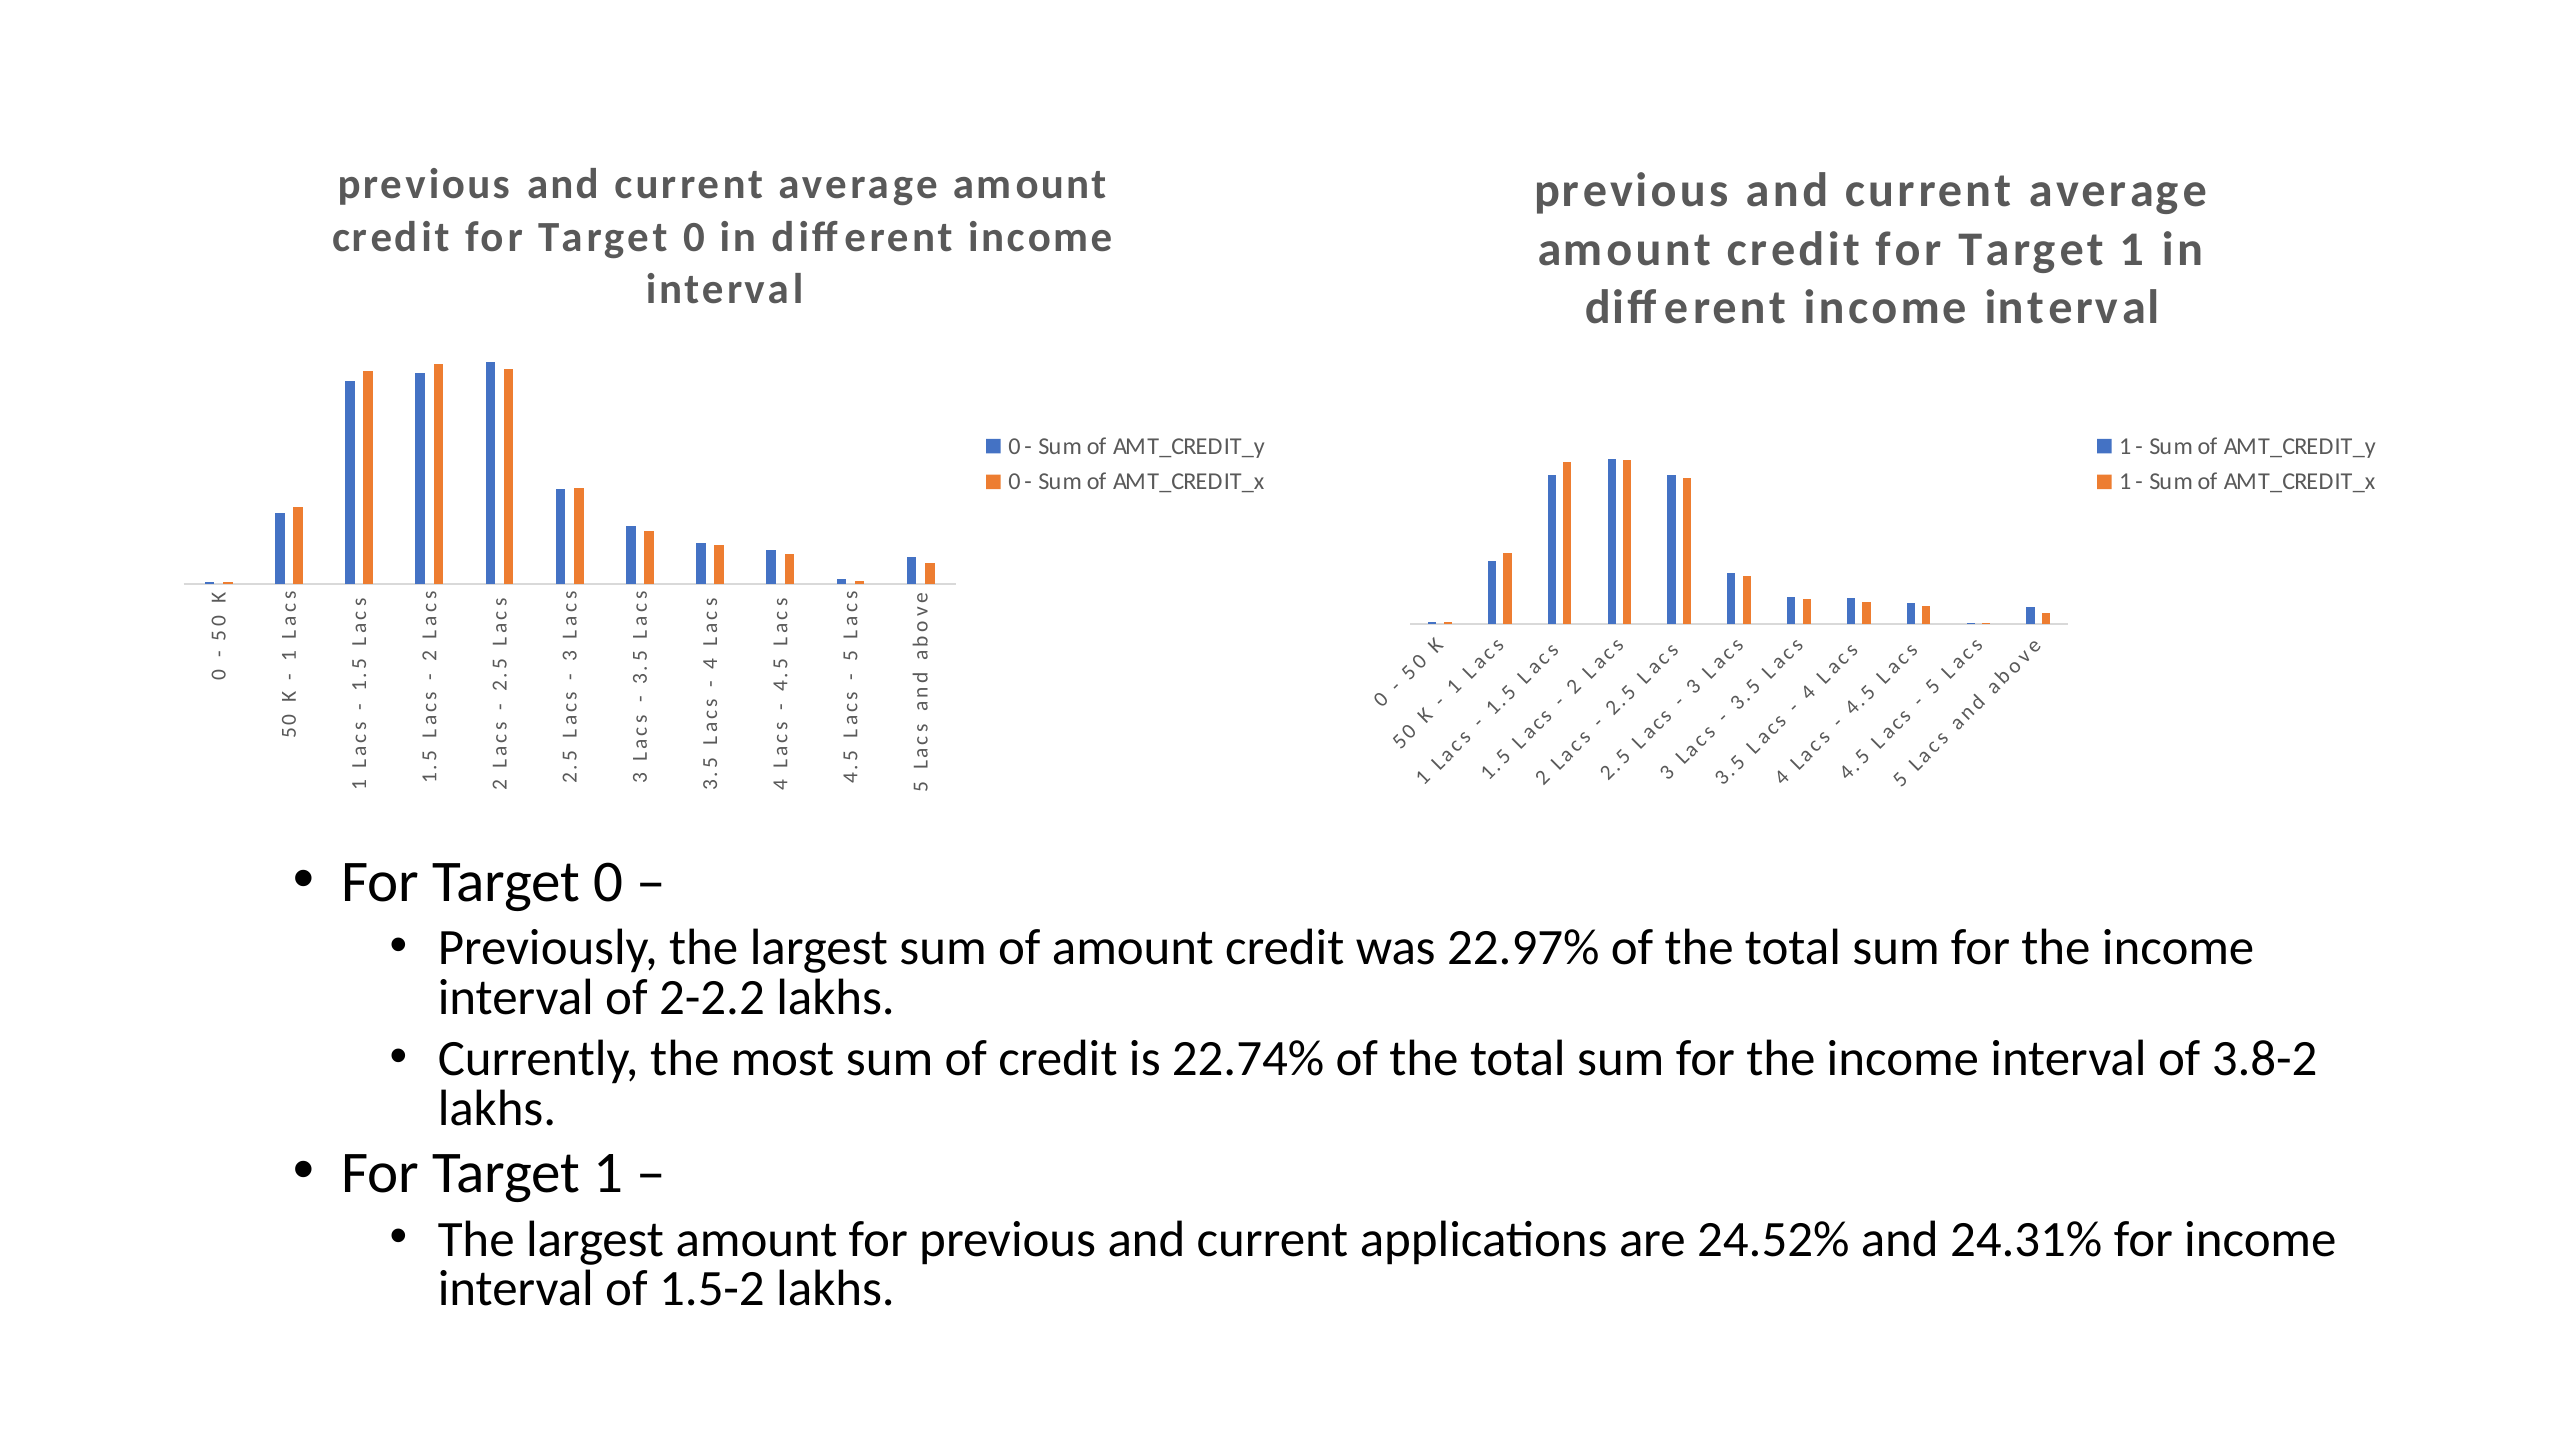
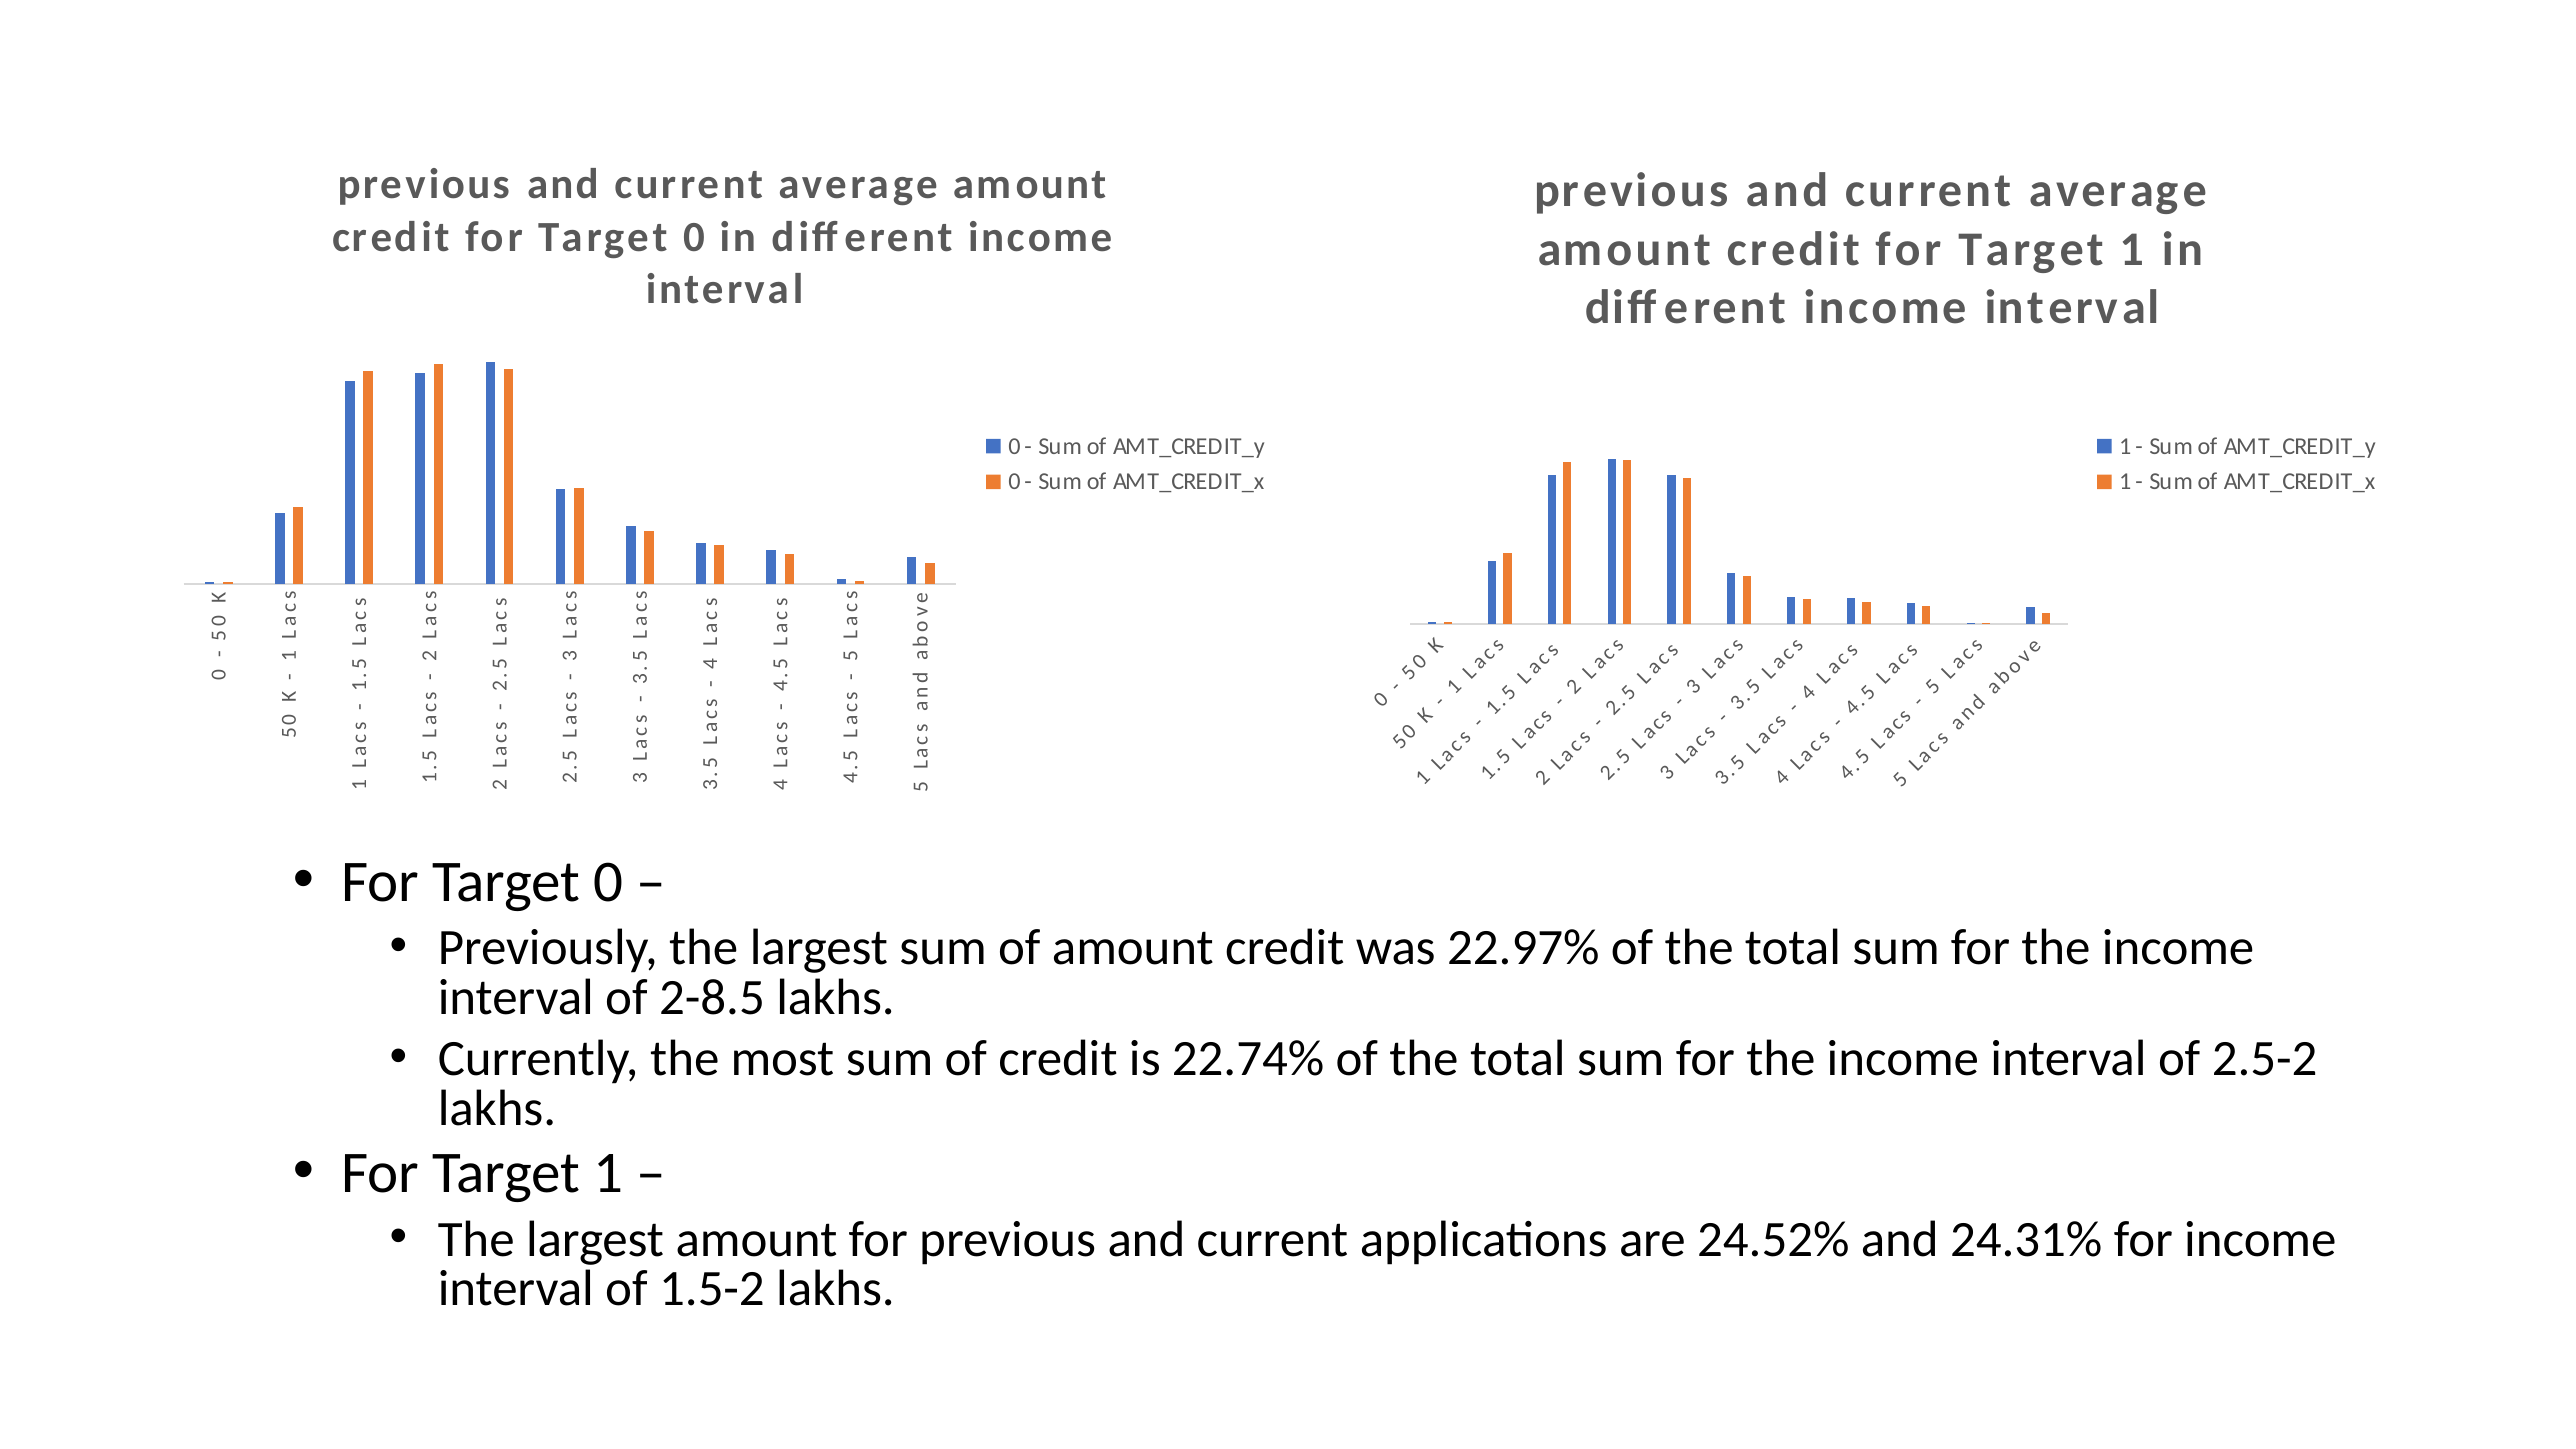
2-2.2: 2-2.2 -> 2-8.5
3.8-2: 3.8-2 -> 2.5-2
